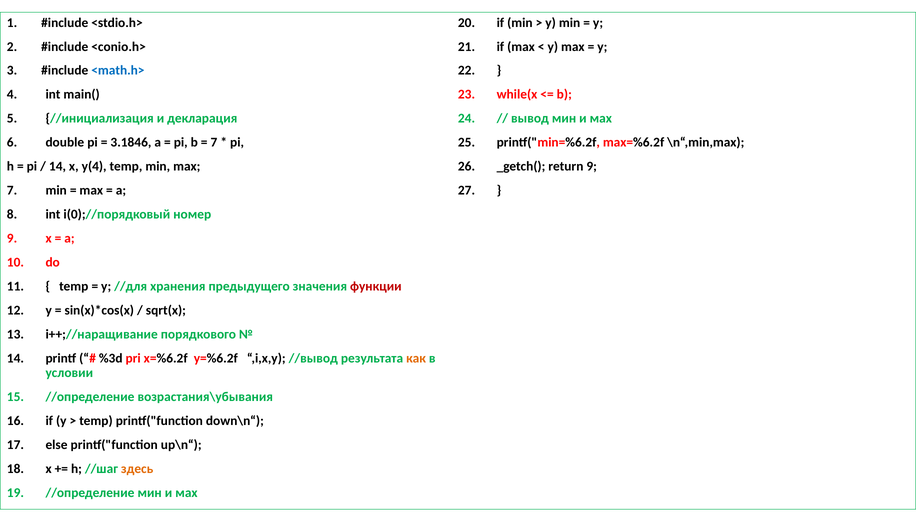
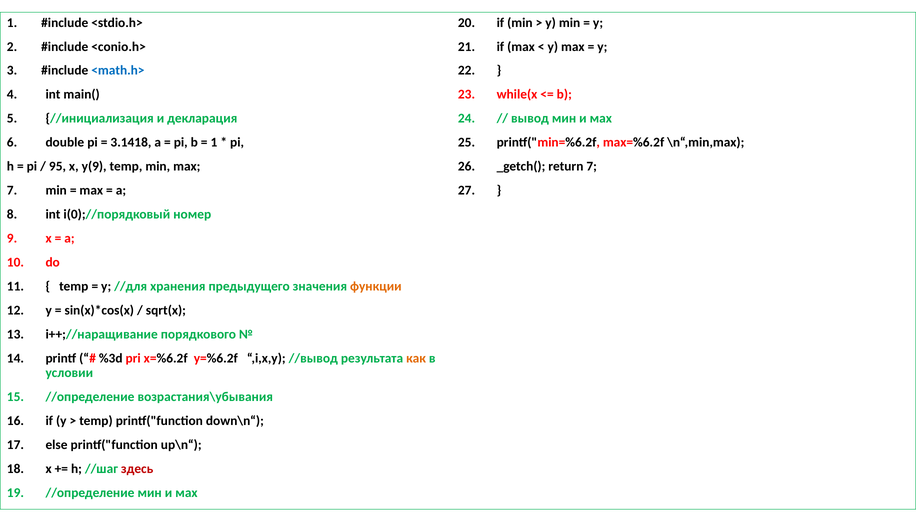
3.1846: 3.1846 -> 3.1418
7 at (214, 143): 7 -> 1
14 at (57, 167): 14 -> 95
y(4: y(4 -> y(9
return 9: 9 -> 7
функции colour: red -> orange
здесь colour: orange -> red
